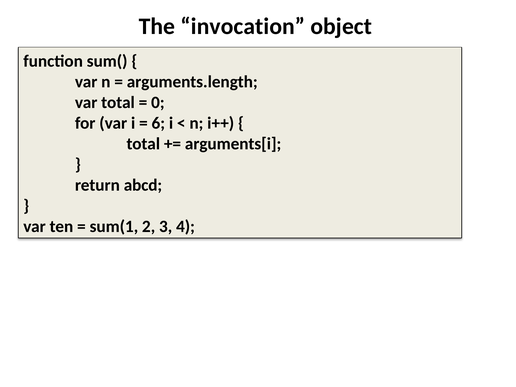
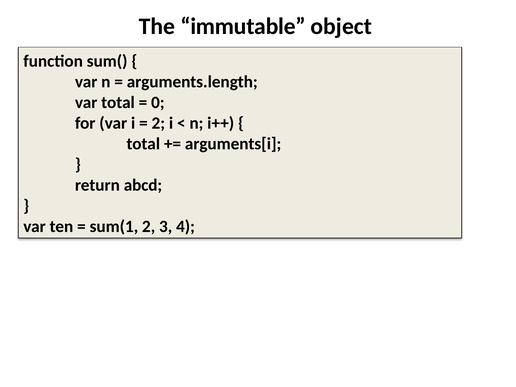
invocation: invocation -> immutable
6 at (158, 123): 6 -> 2
